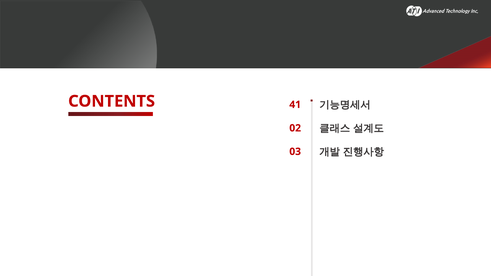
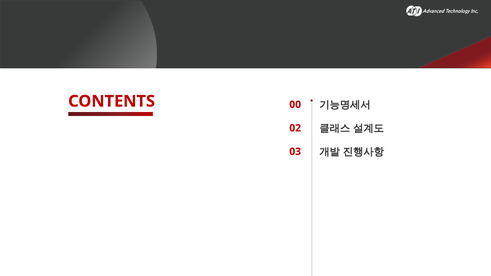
41: 41 -> 00
